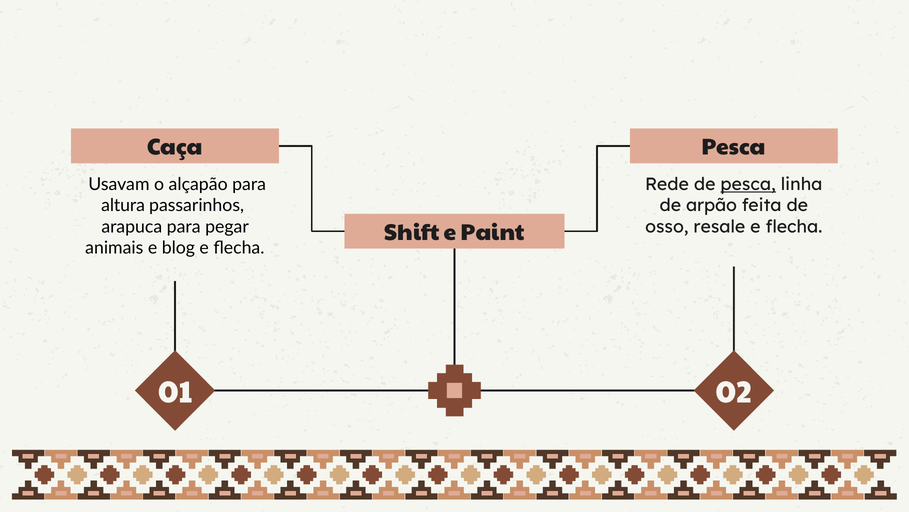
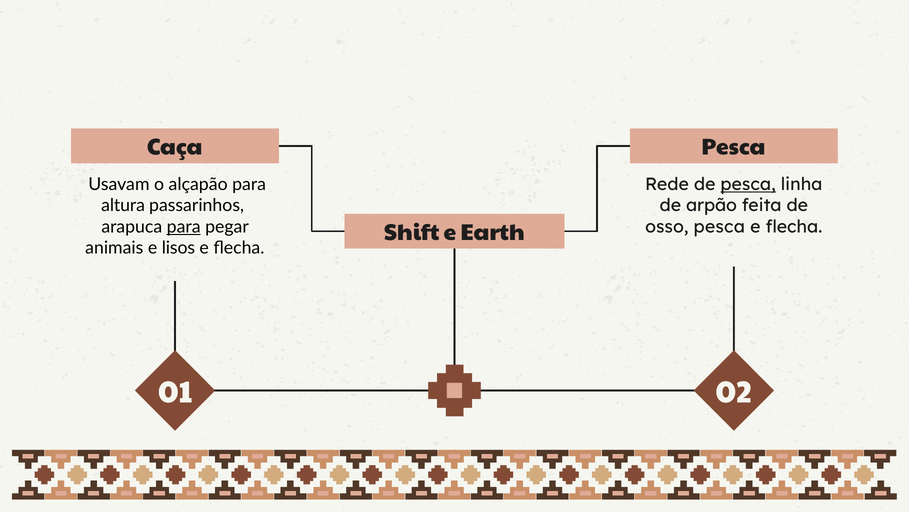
para at (184, 226) underline: none -> present
osso resale: resale -> pesca
Paint: Paint -> Earth
blog: blog -> lisos
